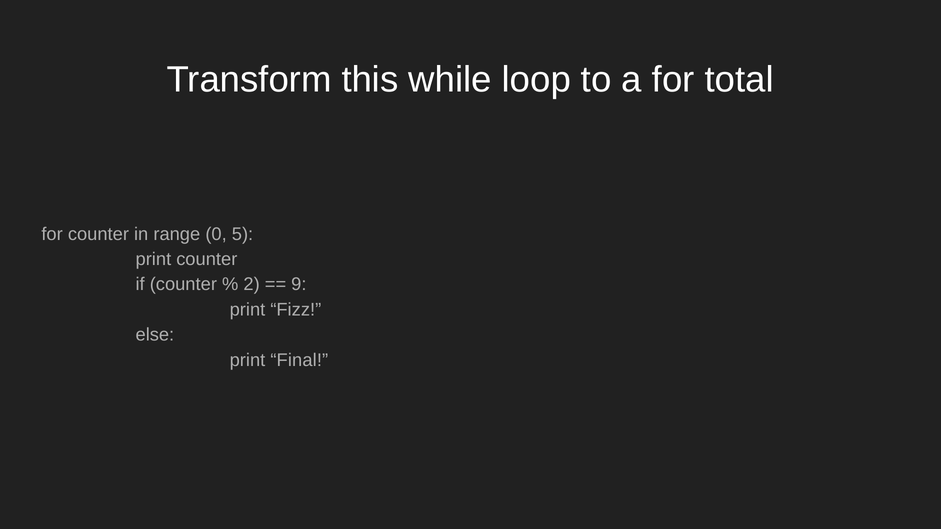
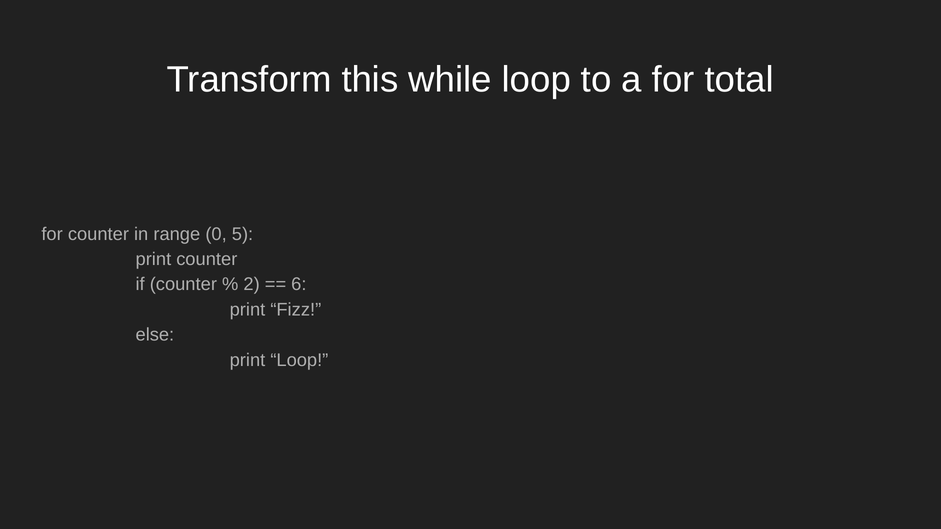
9: 9 -> 6
print Final: Final -> Loop
